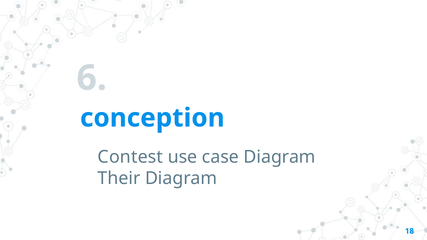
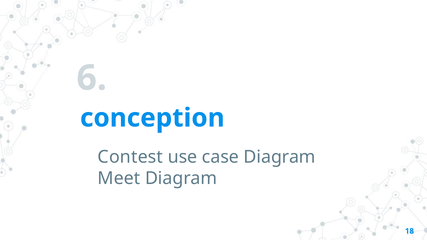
Their: Their -> Meet
